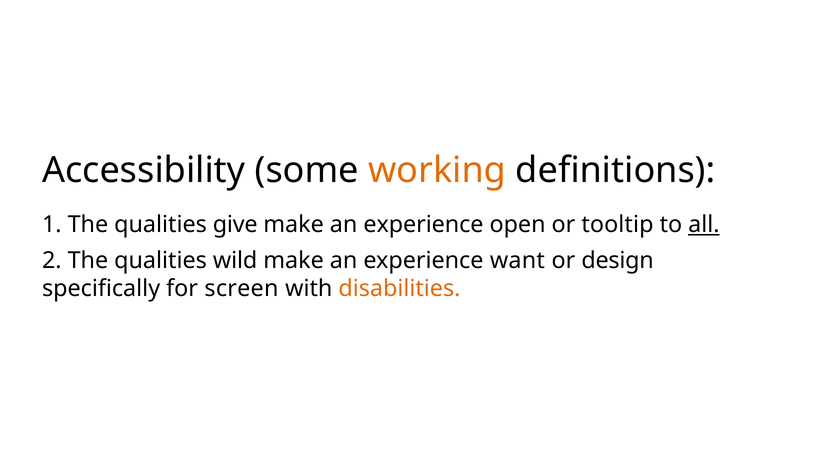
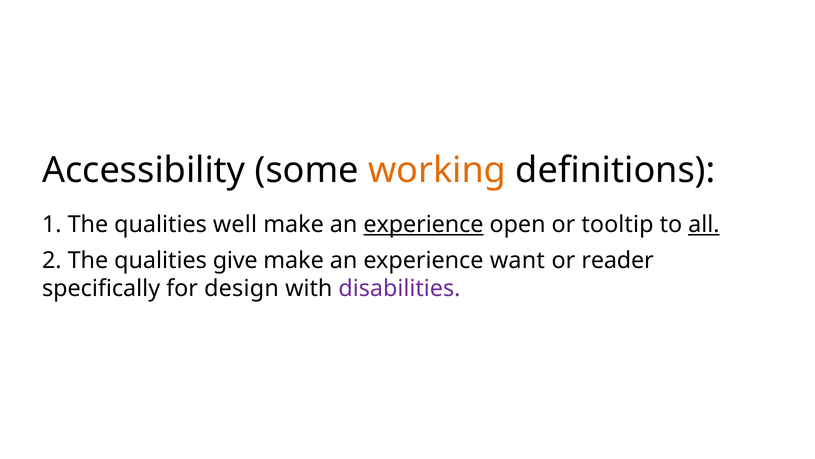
give: give -> well
experience at (423, 224) underline: none -> present
wild: wild -> give
design: design -> reader
screen: screen -> design
disabilities colour: orange -> purple
